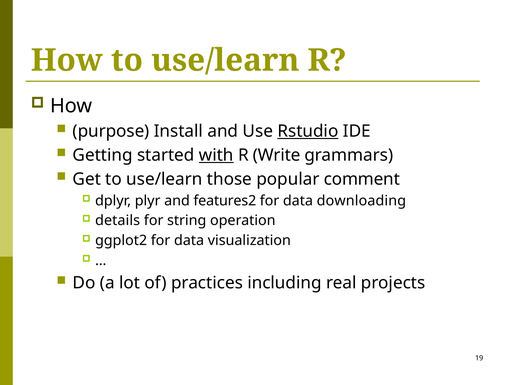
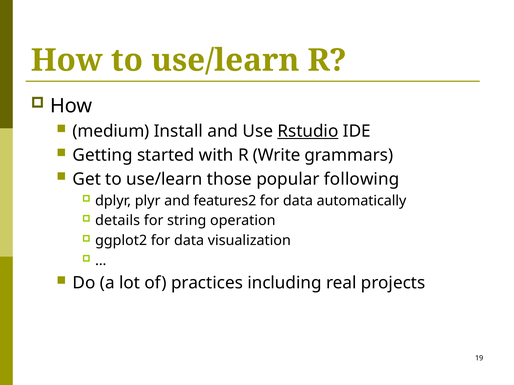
purpose: purpose -> medium
with underline: present -> none
comment: comment -> following
downloading: downloading -> automatically
